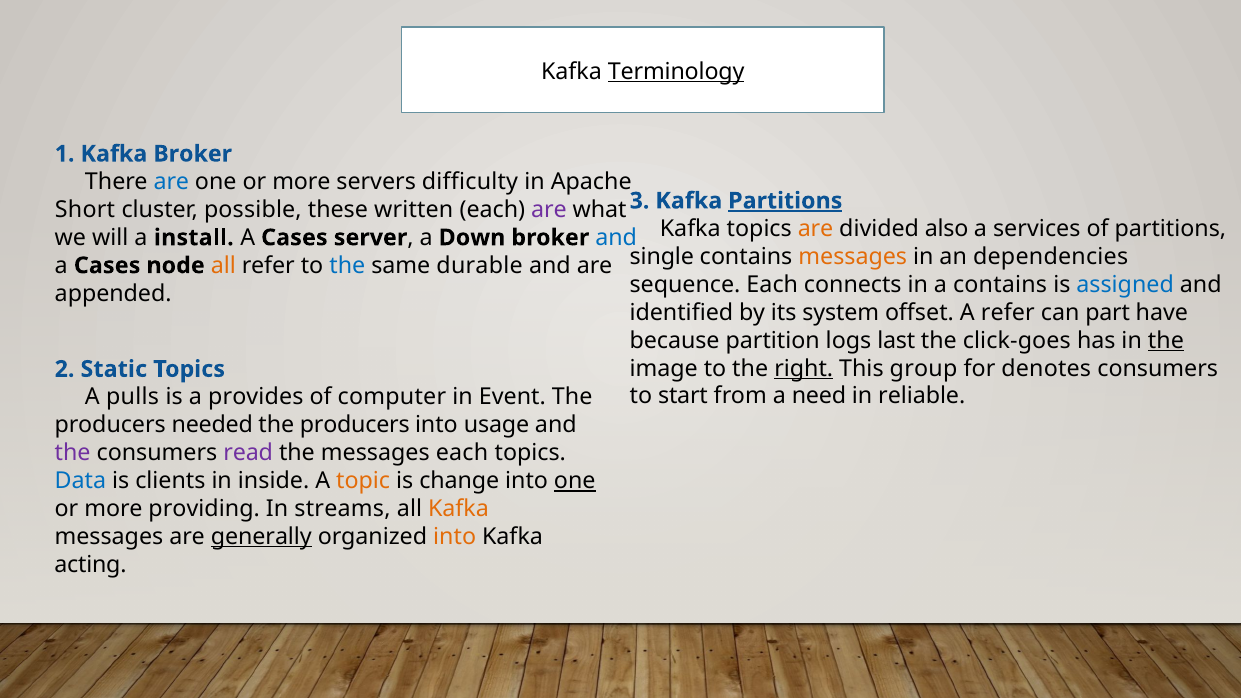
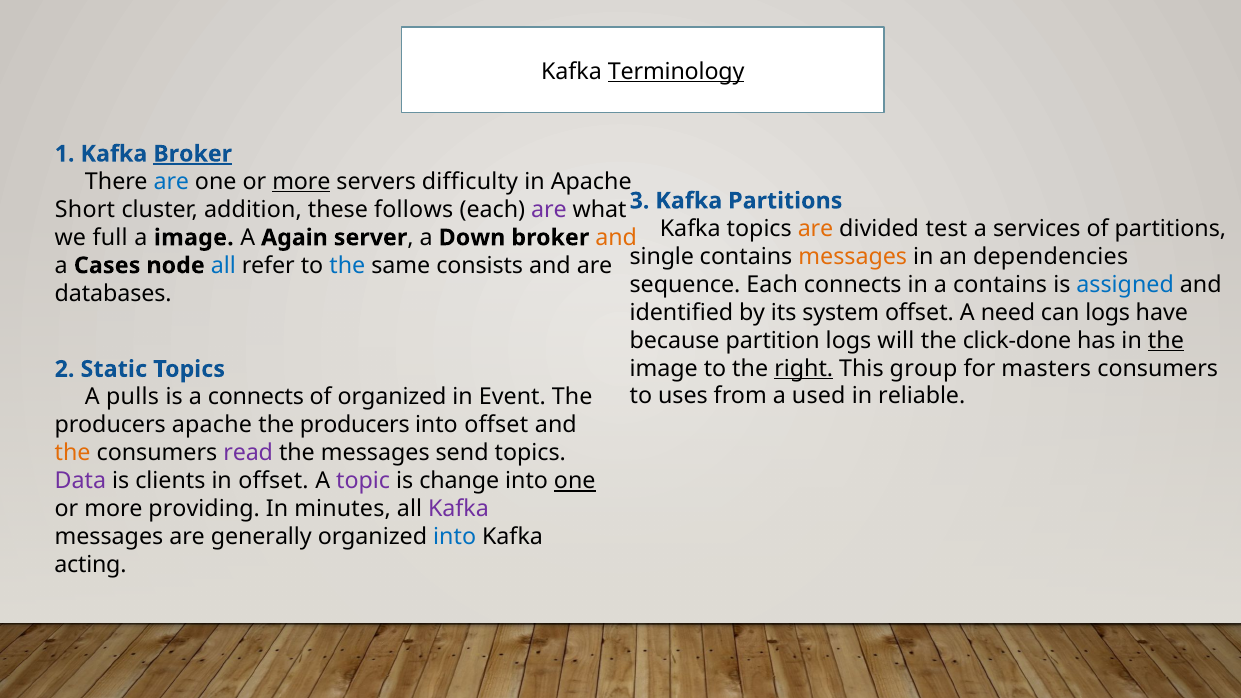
Broker at (193, 154) underline: none -> present
more at (301, 182) underline: none -> present
Partitions at (785, 201) underline: present -> none
possible: possible -> addition
written: written -> follows
also: also -> test
will: will -> full
a install: install -> image
Cases at (294, 238): Cases -> Again
and at (616, 238) colour: blue -> orange
all at (223, 266) colour: orange -> blue
durable: durable -> consists
appended: appended -> databases
A refer: refer -> need
can part: part -> logs
last: last -> will
click-goes: click-goes -> click-done
denotes: denotes -> masters
start: start -> uses
need: need -> used
a provides: provides -> connects
of computer: computer -> organized
producers needed: needed -> apache
into usage: usage -> offset
the at (73, 453) colour: purple -> orange
messages each: each -> send
Data colour: blue -> purple
in inside: inside -> offset
topic colour: orange -> purple
streams: streams -> minutes
Kafka at (458, 509) colour: orange -> purple
generally underline: present -> none
into at (455, 537) colour: orange -> blue
